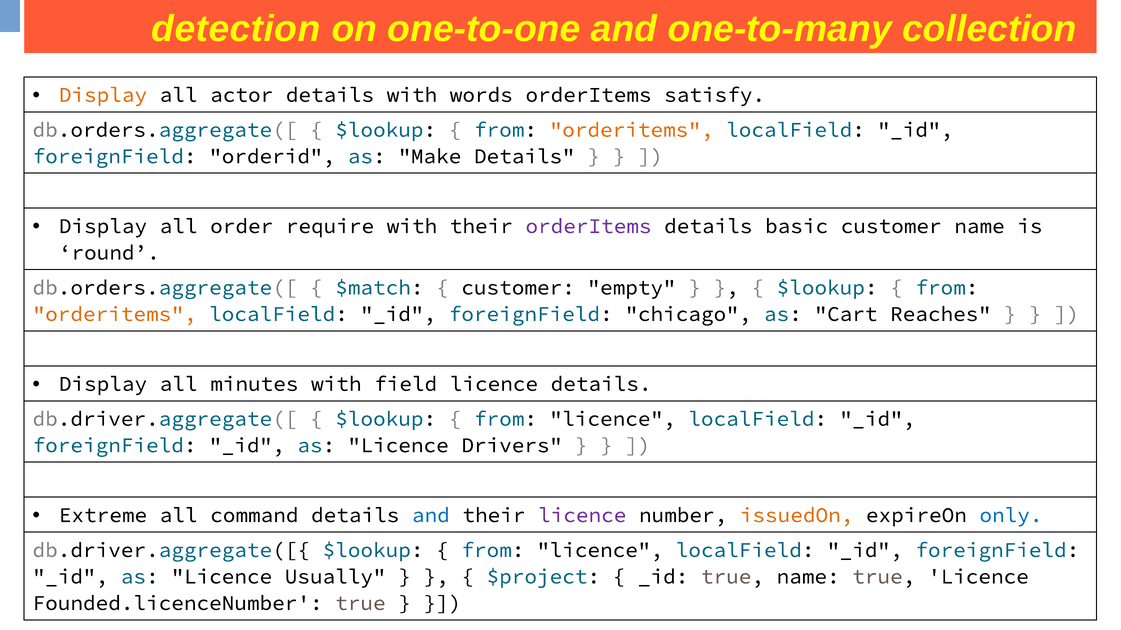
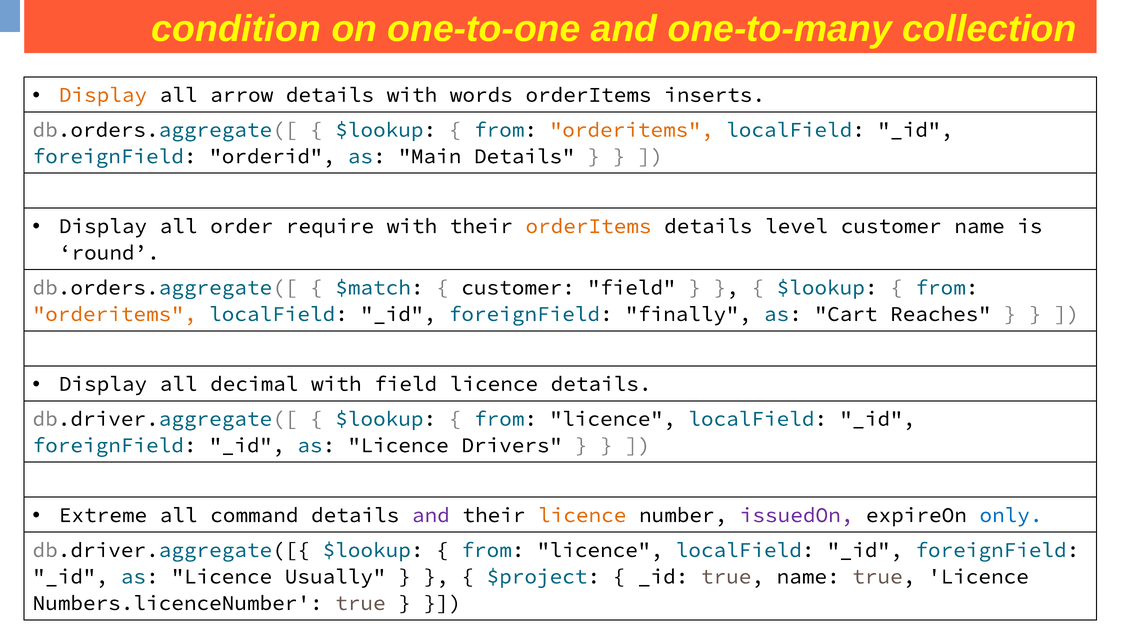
detection: detection -> condition
actor: actor -> arrow
satisfy: satisfy -> inserts
Make: Make -> Main
orderItems at (589, 226) colour: purple -> orange
basic: basic -> level
customer empty: empty -> field
chicago: chicago -> finally
minutes: minutes -> decimal
and at (431, 516) colour: blue -> purple
licence at (582, 516) colour: purple -> orange
issuedOn colour: orange -> purple
Founded.licenceNumber: Founded.licenceNumber -> Numbers.licenceNumber
